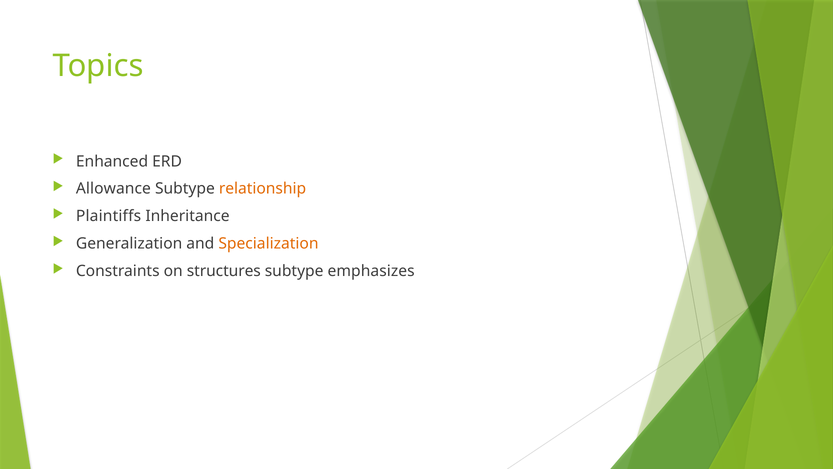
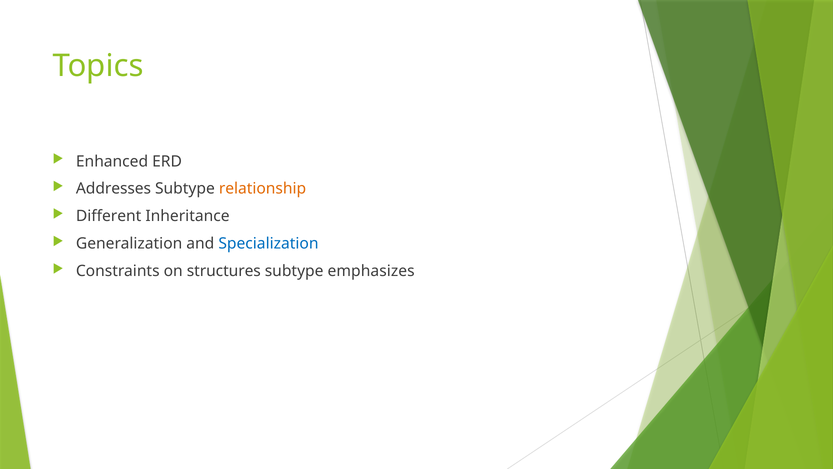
Allowance: Allowance -> Addresses
Plaintiffs: Plaintiffs -> Different
Specialization colour: orange -> blue
